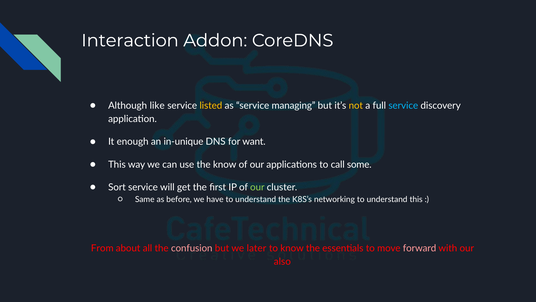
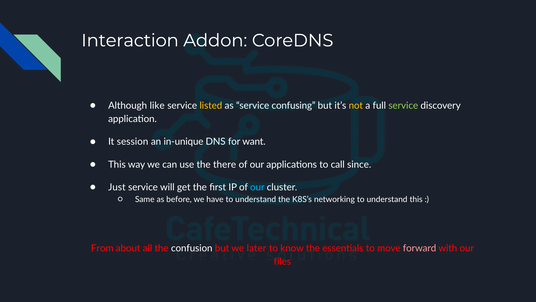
managing: managing -> confusing
service at (403, 105) colour: light blue -> light green
enough: enough -> session
the know: know -> there
some: some -> since
Sort: Sort -> Just
our at (257, 187) colour: light green -> light blue
confusion colour: pink -> white
also: also -> files
